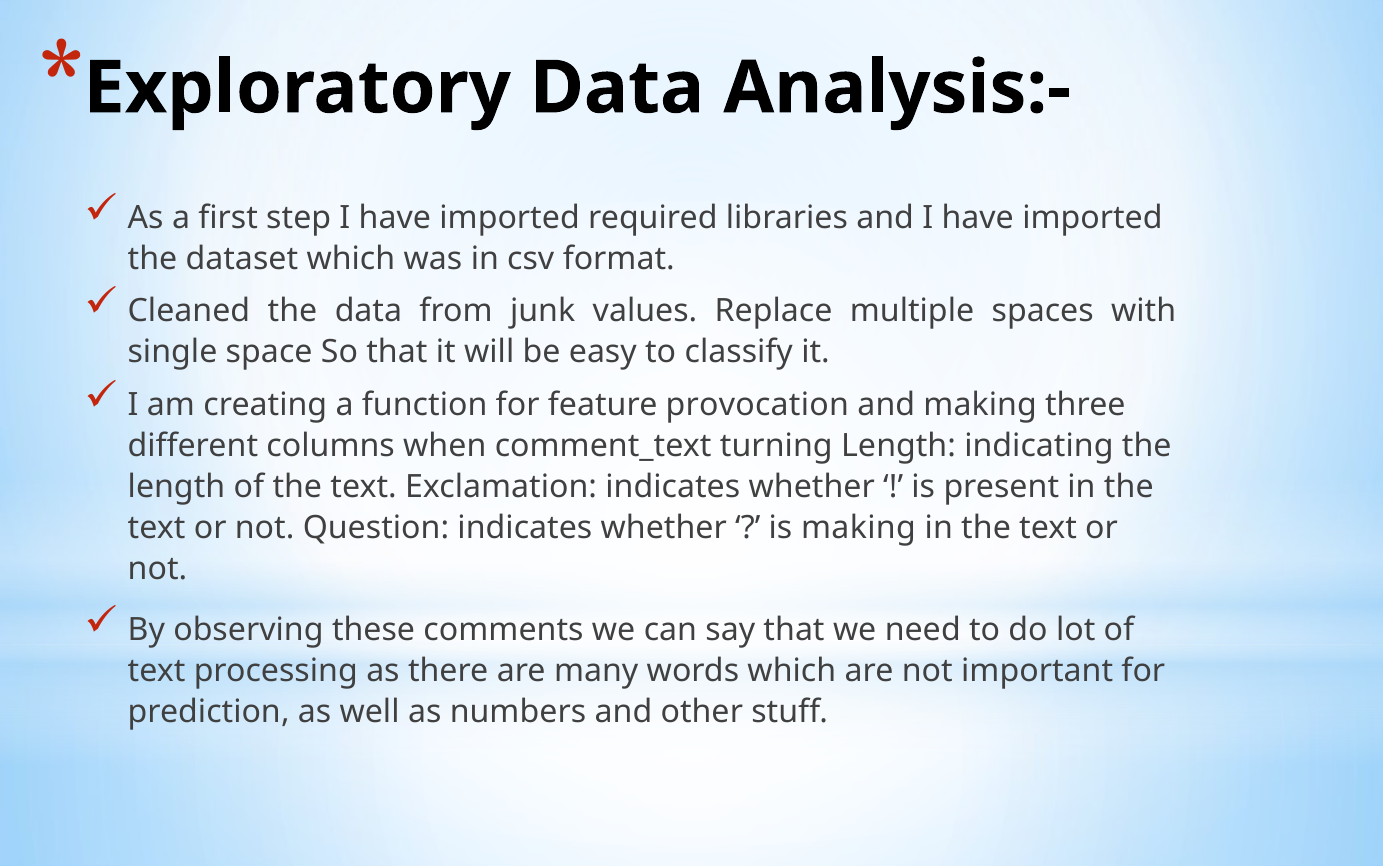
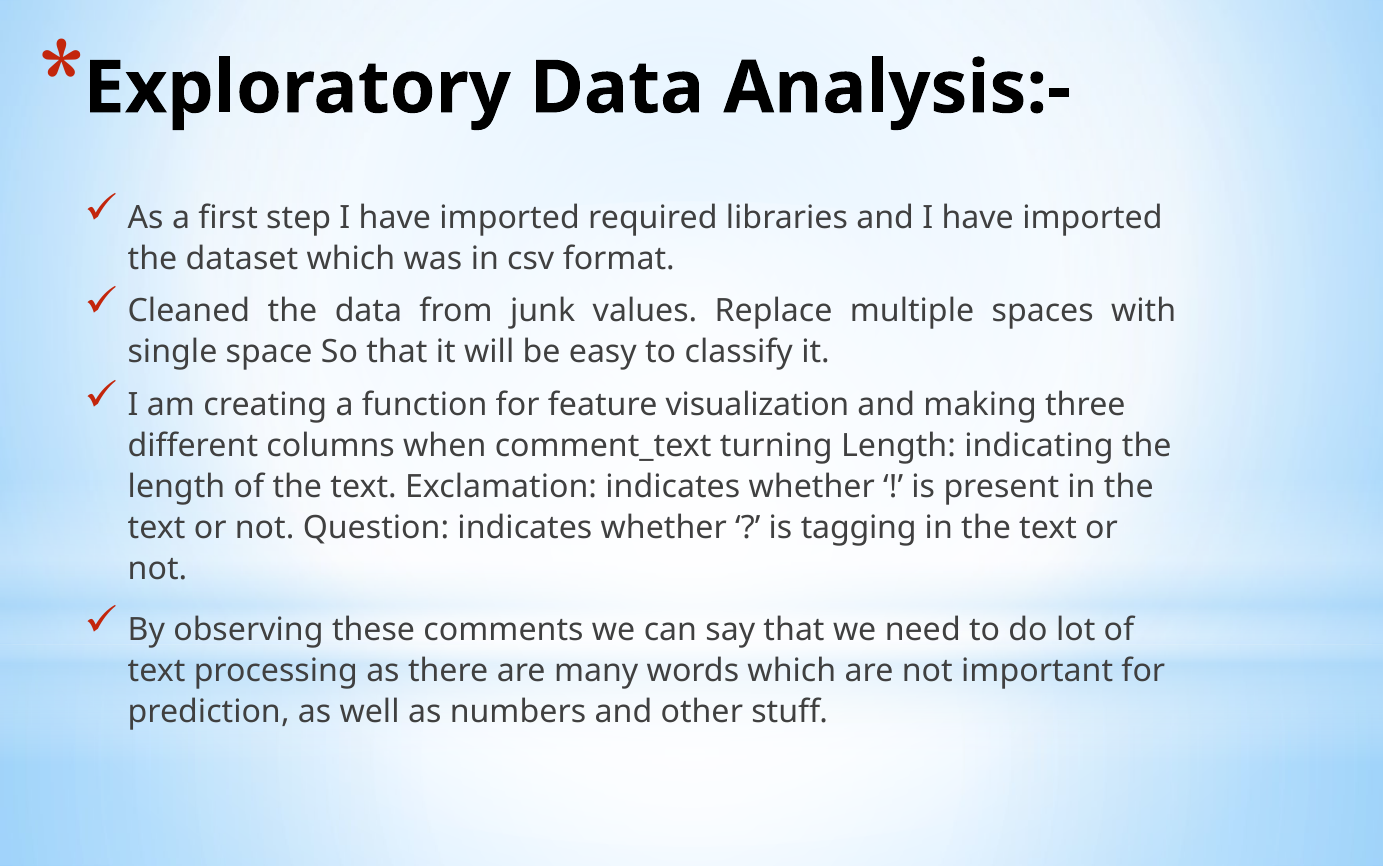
provocation: provocation -> visualization
is making: making -> tagging
